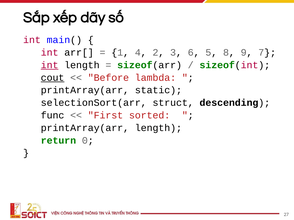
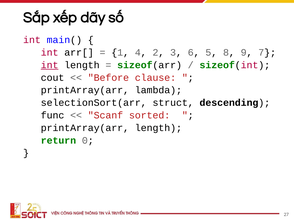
cout underline: present -> none
lambda: lambda -> clause
static: static -> lambda
First: First -> Scanf
